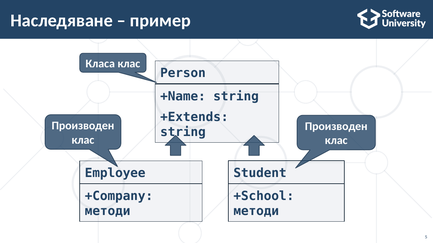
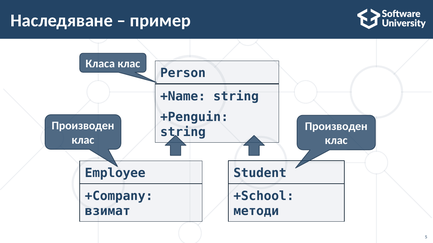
+Extends: +Extends -> +Penguin
методи at (108, 212): методи -> взимат
